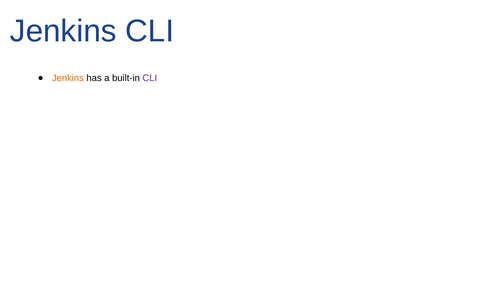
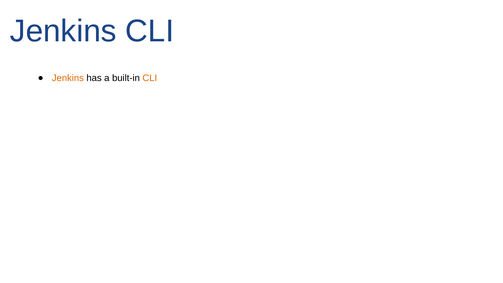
CLI at (150, 78) colour: purple -> orange
